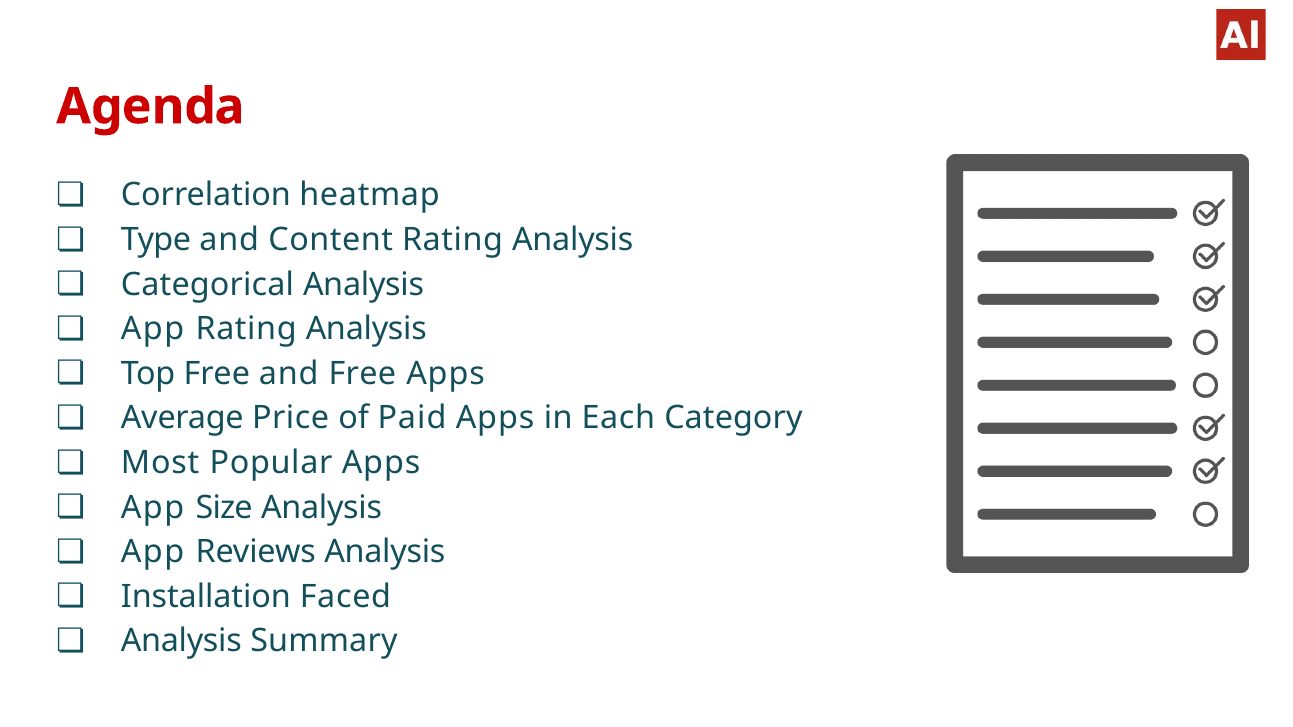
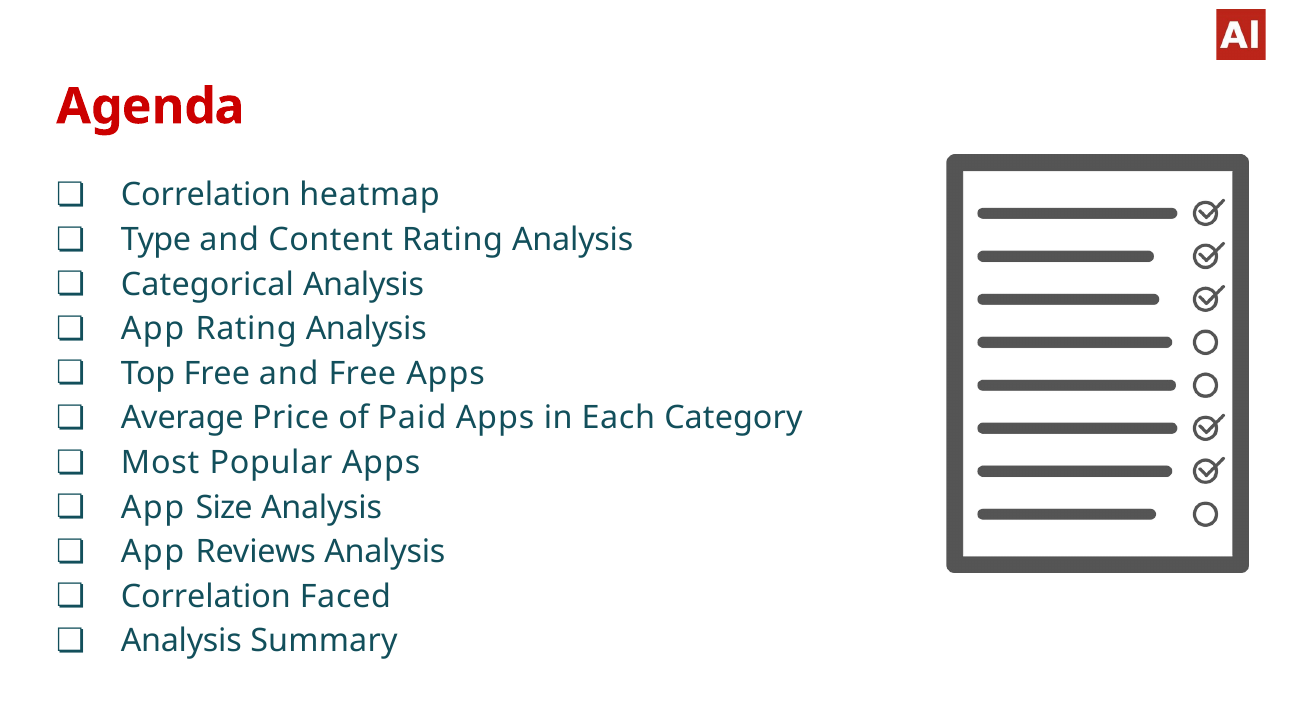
Installation at (206, 597): Installation -> Correlation
